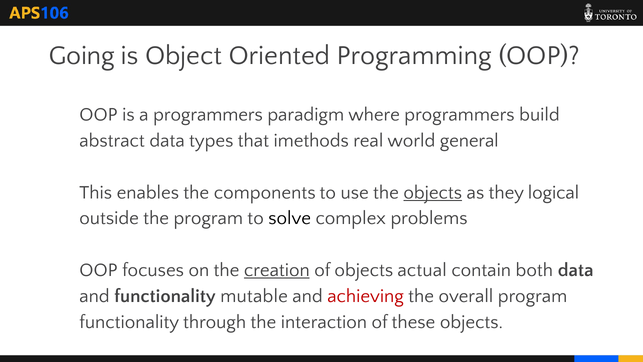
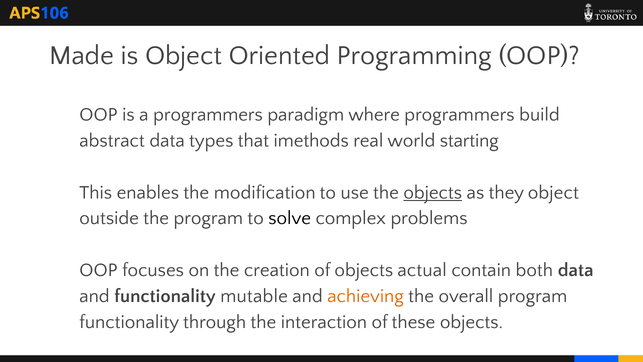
Going: Going -> Made
general: general -> starting
components: components -> modification
they logical: logical -> object
creation underline: present -> none
achieving colour: red -> orange
